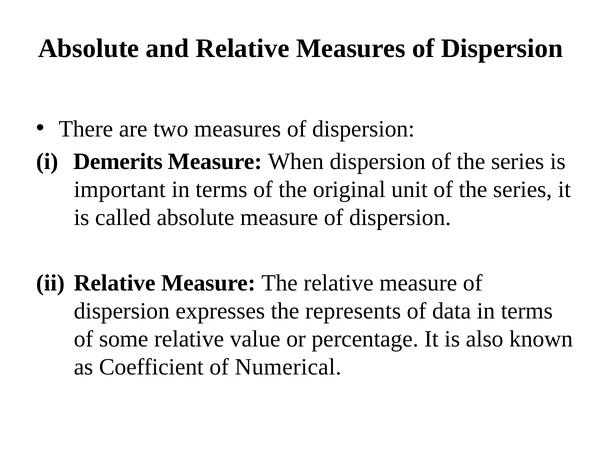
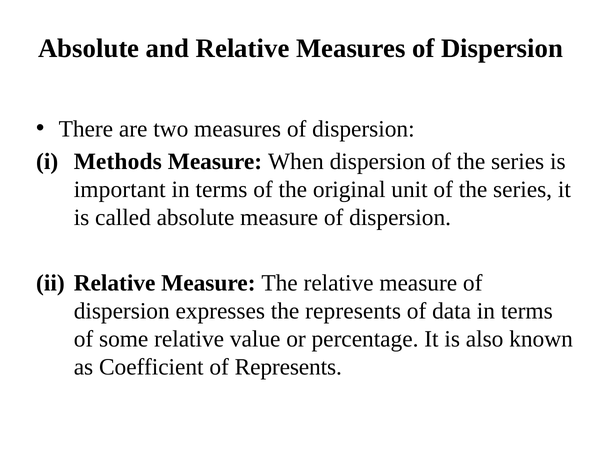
Demerits: Demerits -> Methods
of Numerical: Numerical -> Represents
